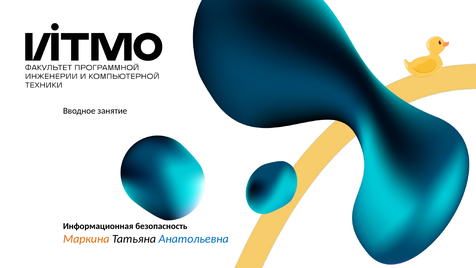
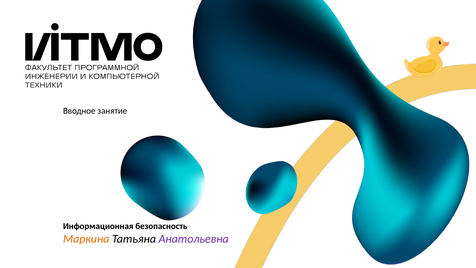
Анатольевна colour: blue -> purple
